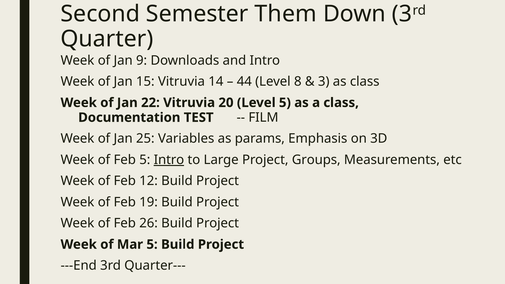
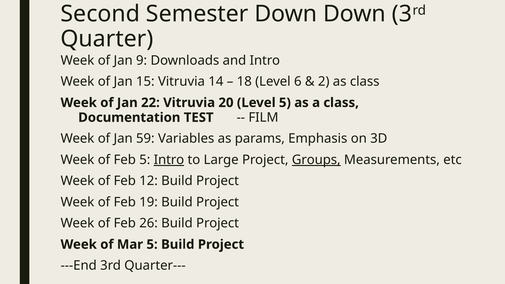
Semester Them: Them -> Down
44: 44 -> 18
8: 8 -> 6
3 at (324, 82): 3 -> 2
25: 25 -> 59
Groups underline: none -> present
